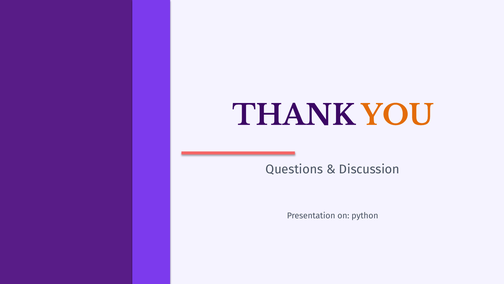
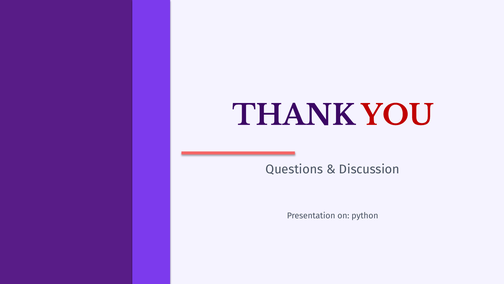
YOU colour: orange -> red
